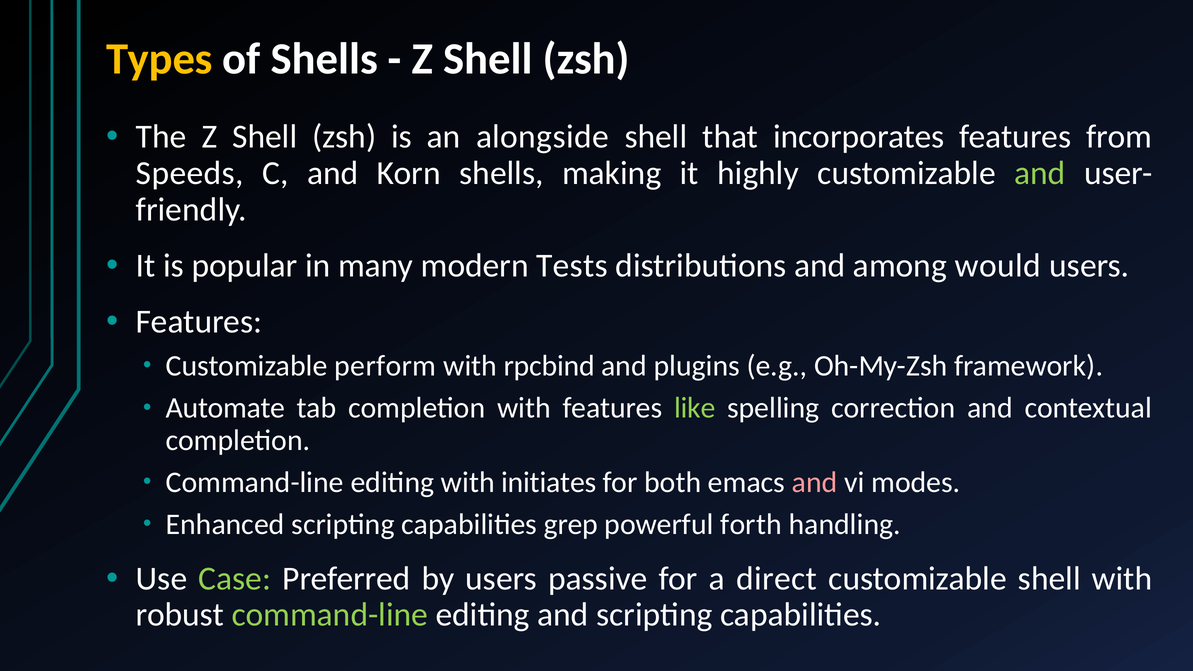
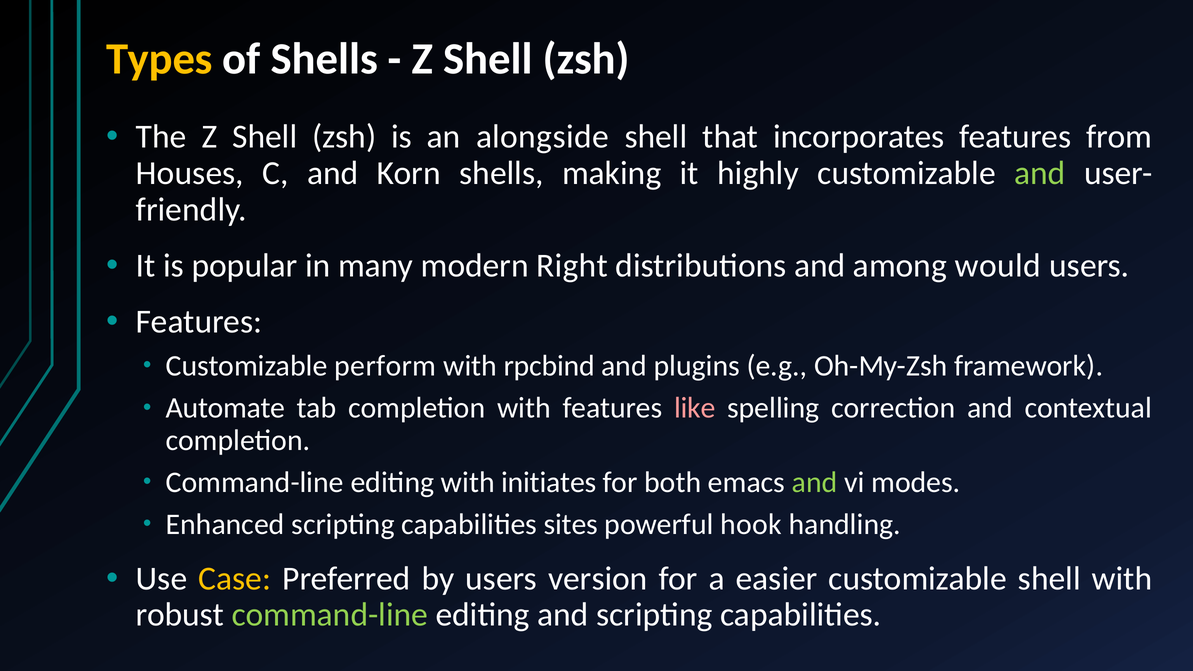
Speeds: Speeds -> Houses
Tests: Tests -> Right
like colour: light green -> pink
and at (815, 482) colour: pink -> light green
grep: grep -> sites
forth: forth -> hook
Case colour: light green -> yellow
passive: passive -> version
direct: direct -> easier
